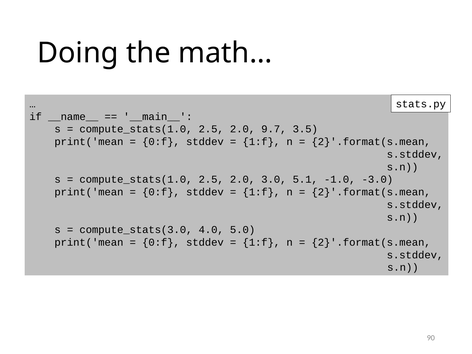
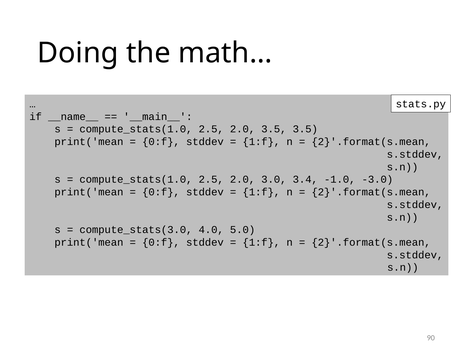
2.0 9.7: 9.7 -> 3.5
5.1: 5.1 -> 3.4
